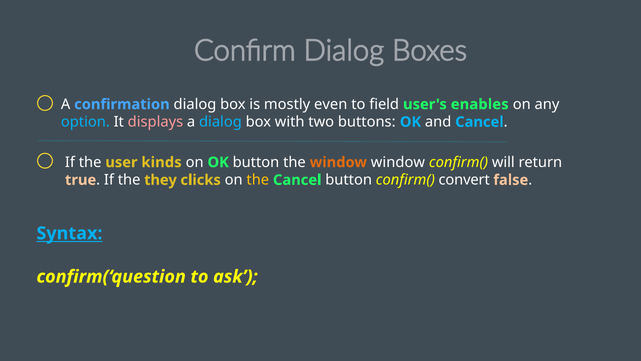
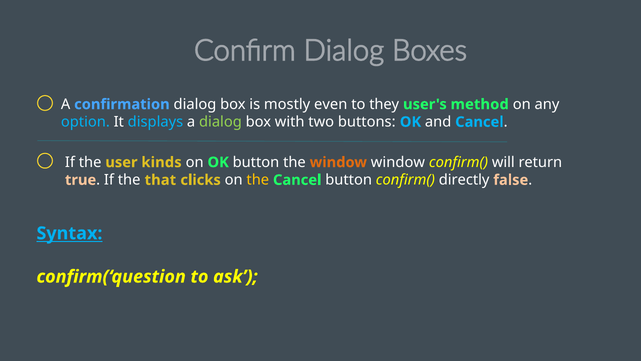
field: field -> they
enables: enables -> method
displays colour: pink -> light blue
dialog at (220, 122) colour: light blue -> light green
they: they -> that
convert: convert -> directly
